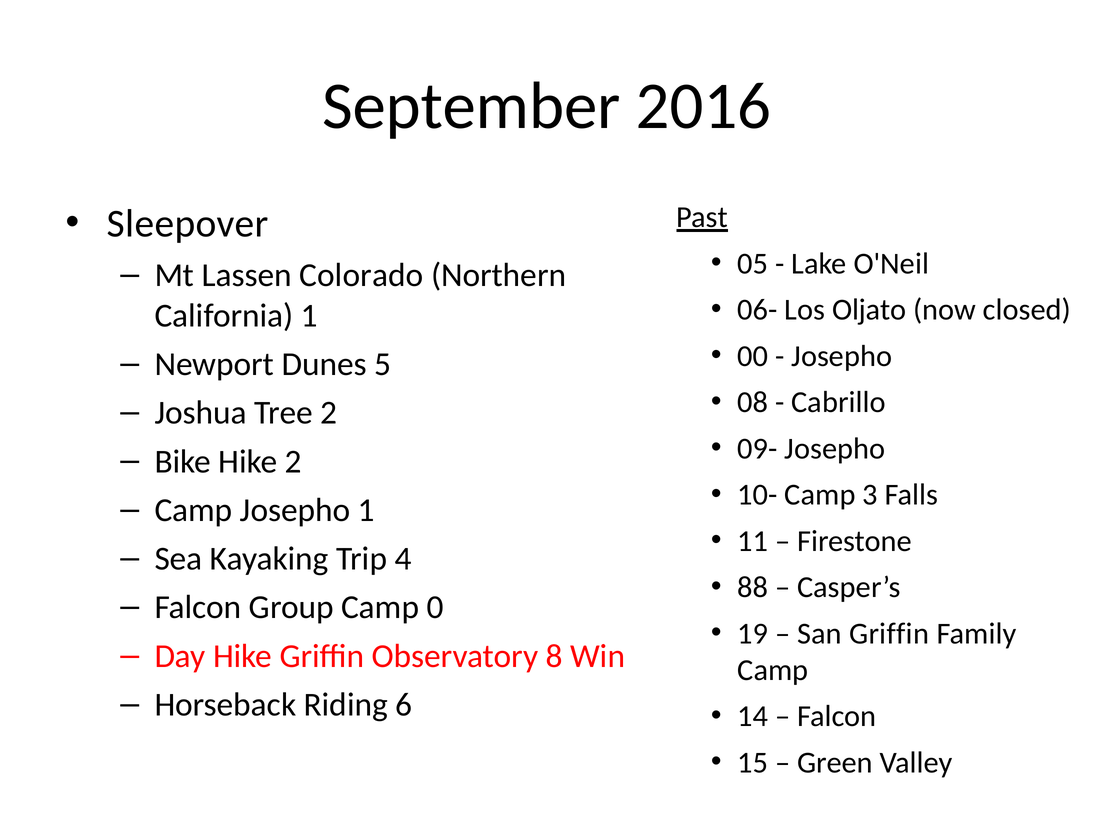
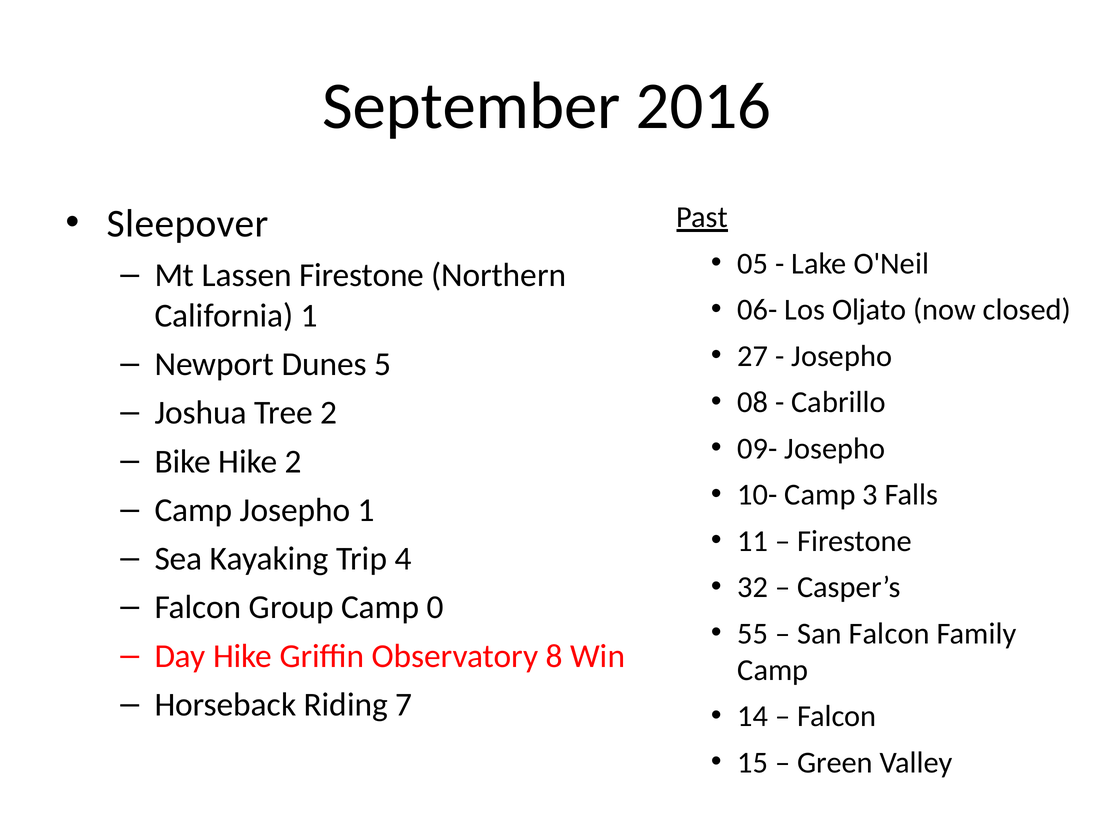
Lassen Colorado: Colorado -> Firestone
00: 00 -> 27
88: 88 -> 32
19: 19 -> 55
San Griffin: Griffin -> Falcon
6: 6 -> 7
